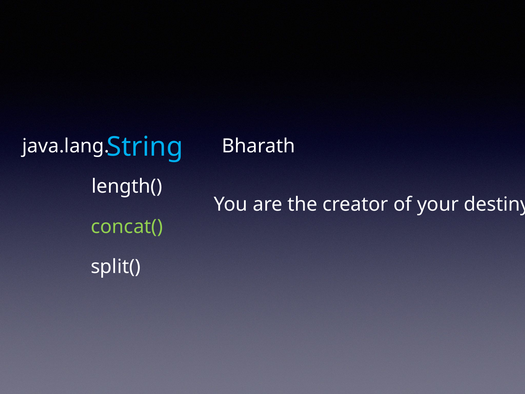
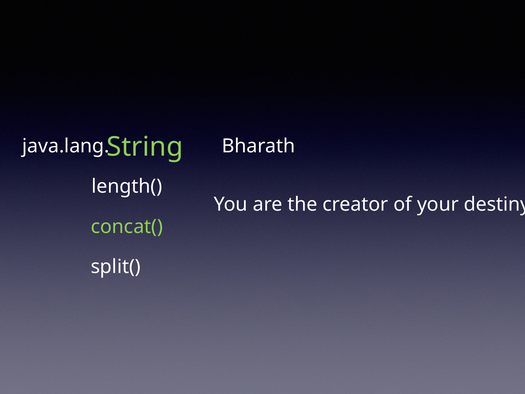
String colour: light blue -> light green
